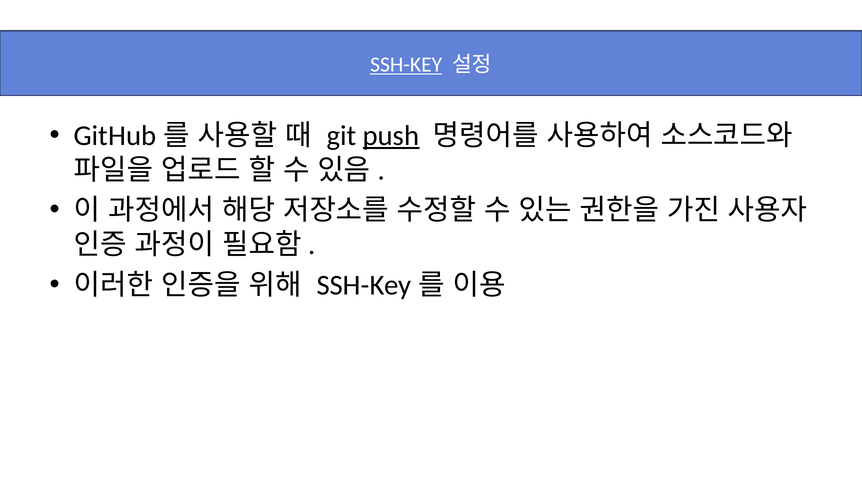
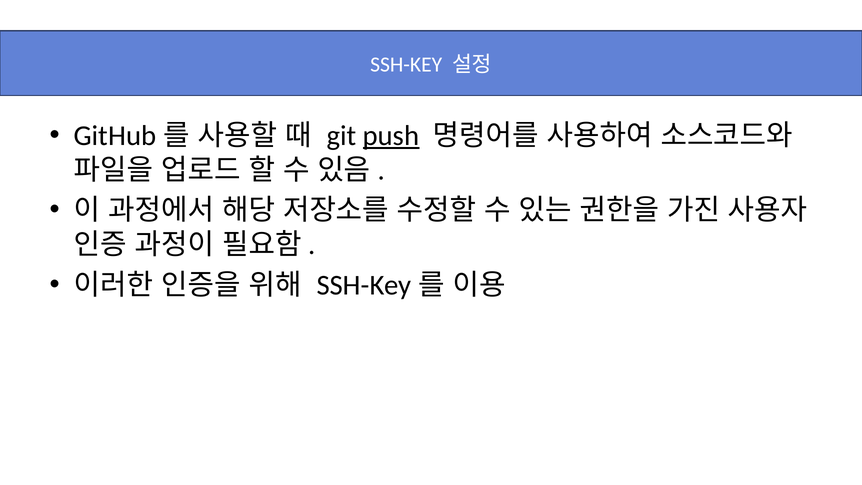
SSH-KEY underline: present -> none
